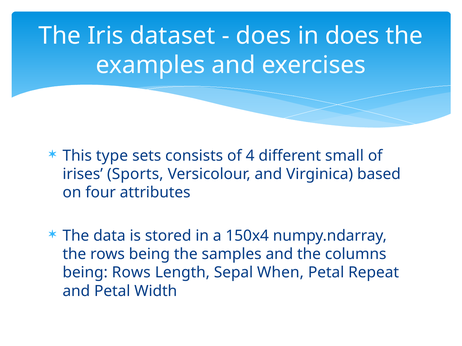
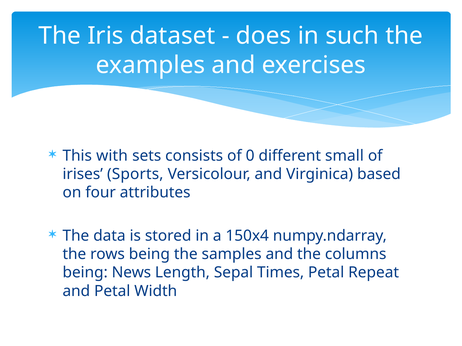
in does: does -> such
type: type -> with
4: 4 -> 0
being Rows: Rows -> News
When: When -> Times
